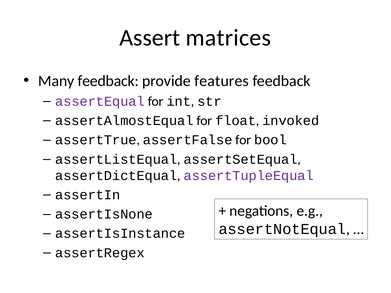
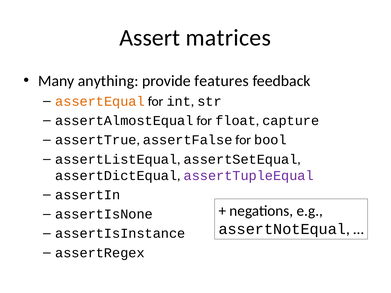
Many feedback: feedback -> anything
assertEqual colour: purple -> orange
invoked: invoked -> capture
